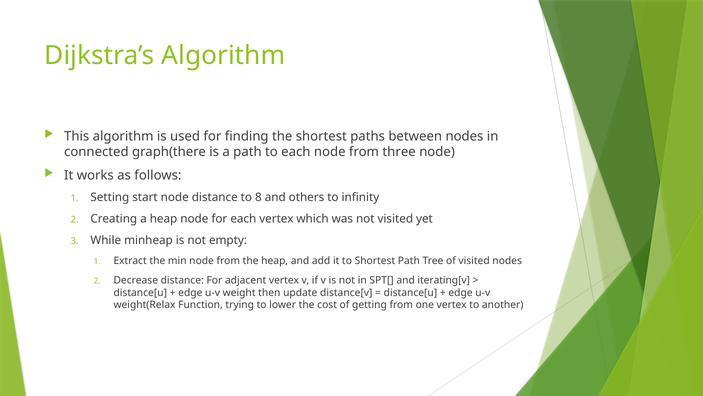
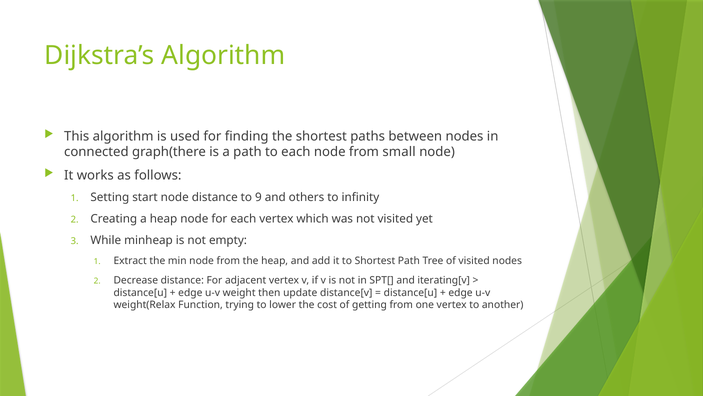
three: three -> small
8: 8 -> 9
